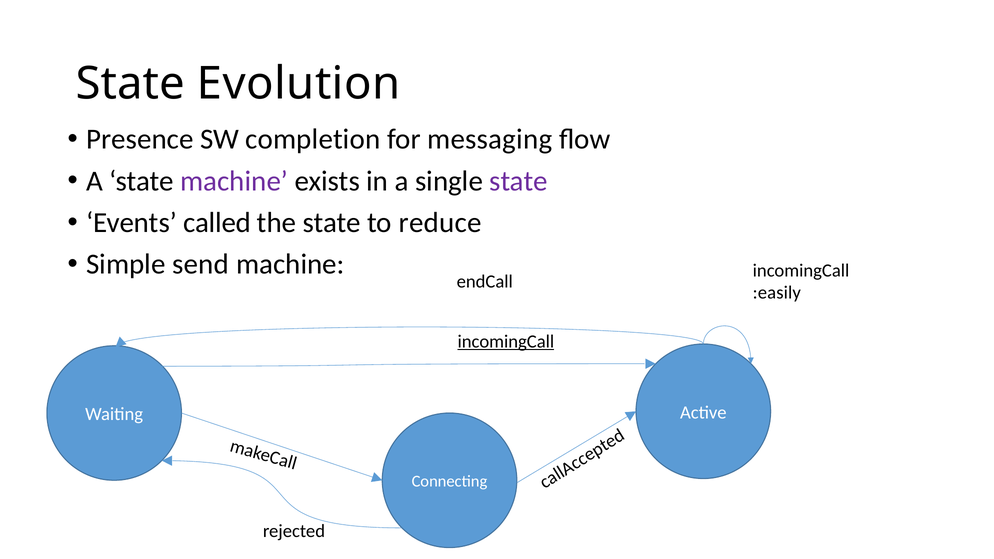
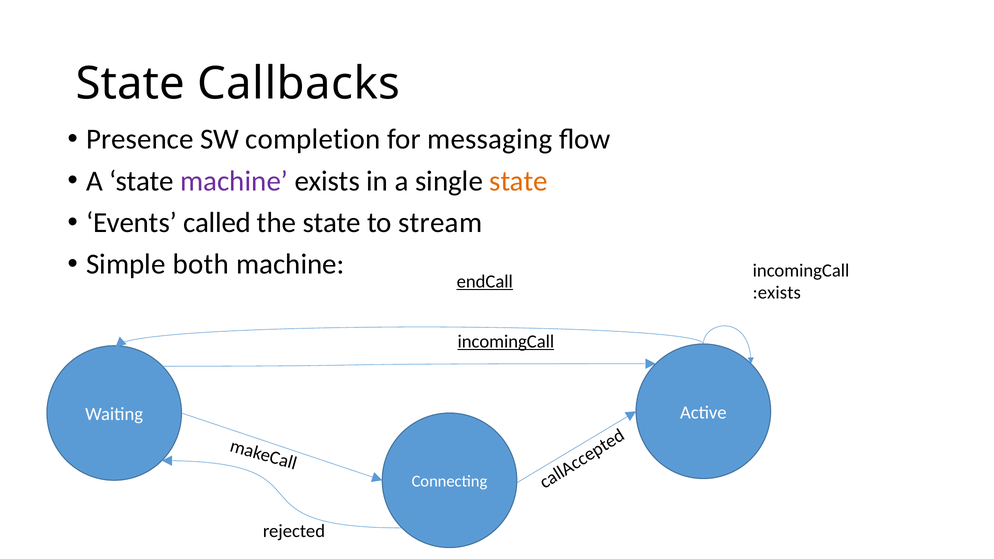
Evolution: Evolution -> Callbacks
state at (518, 181) colour: purple -> orange
reduce: reduce -> stream
send: send -> both
endCall underline: none -> present
:easily: :easily -> :exists
